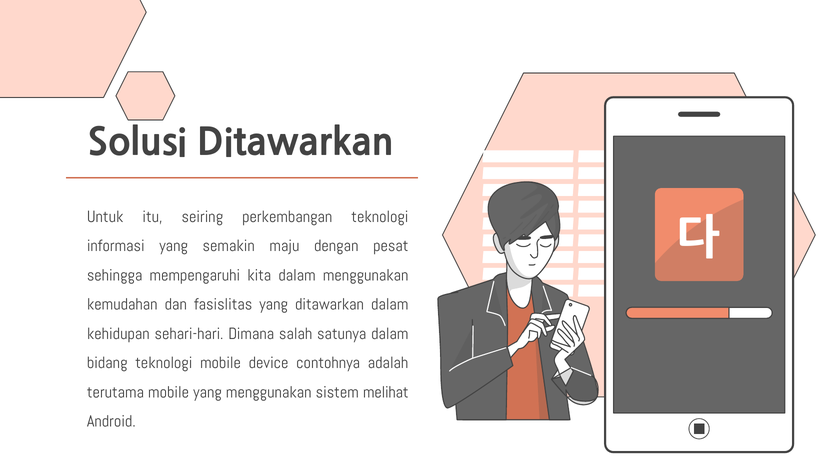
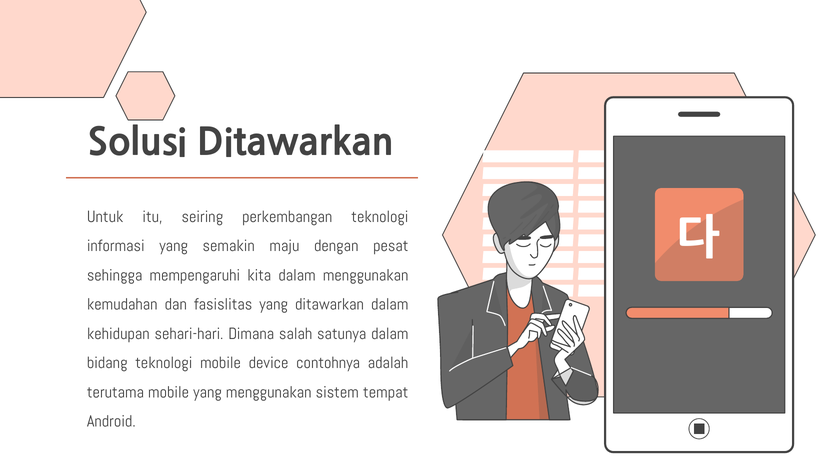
melihat: melihat -> tempat
